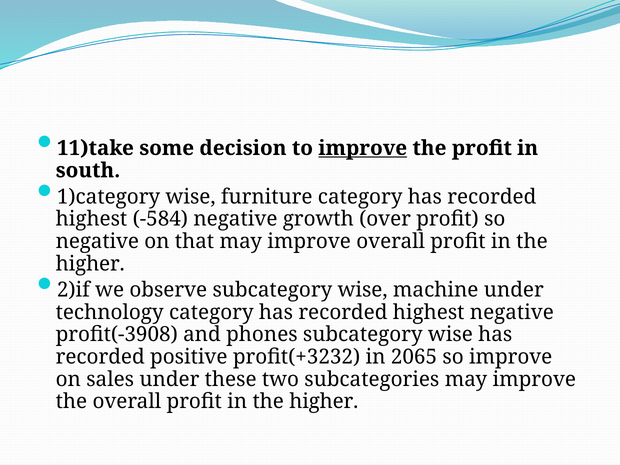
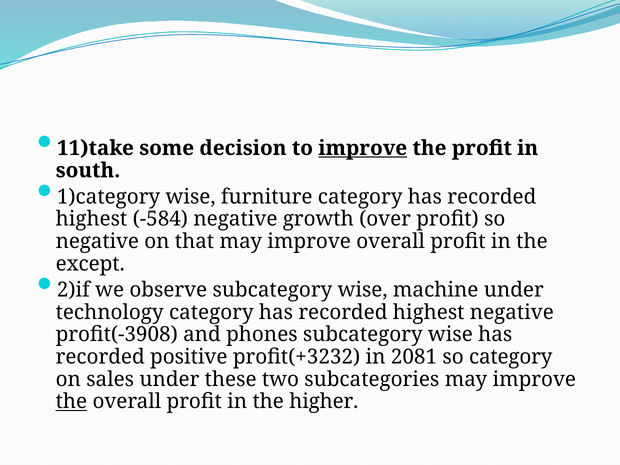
higher at (90, 264): higher -> except
2065: 2065 -> 2081
so improve: improve -> category
the at (71, 402) underline: none -> present
